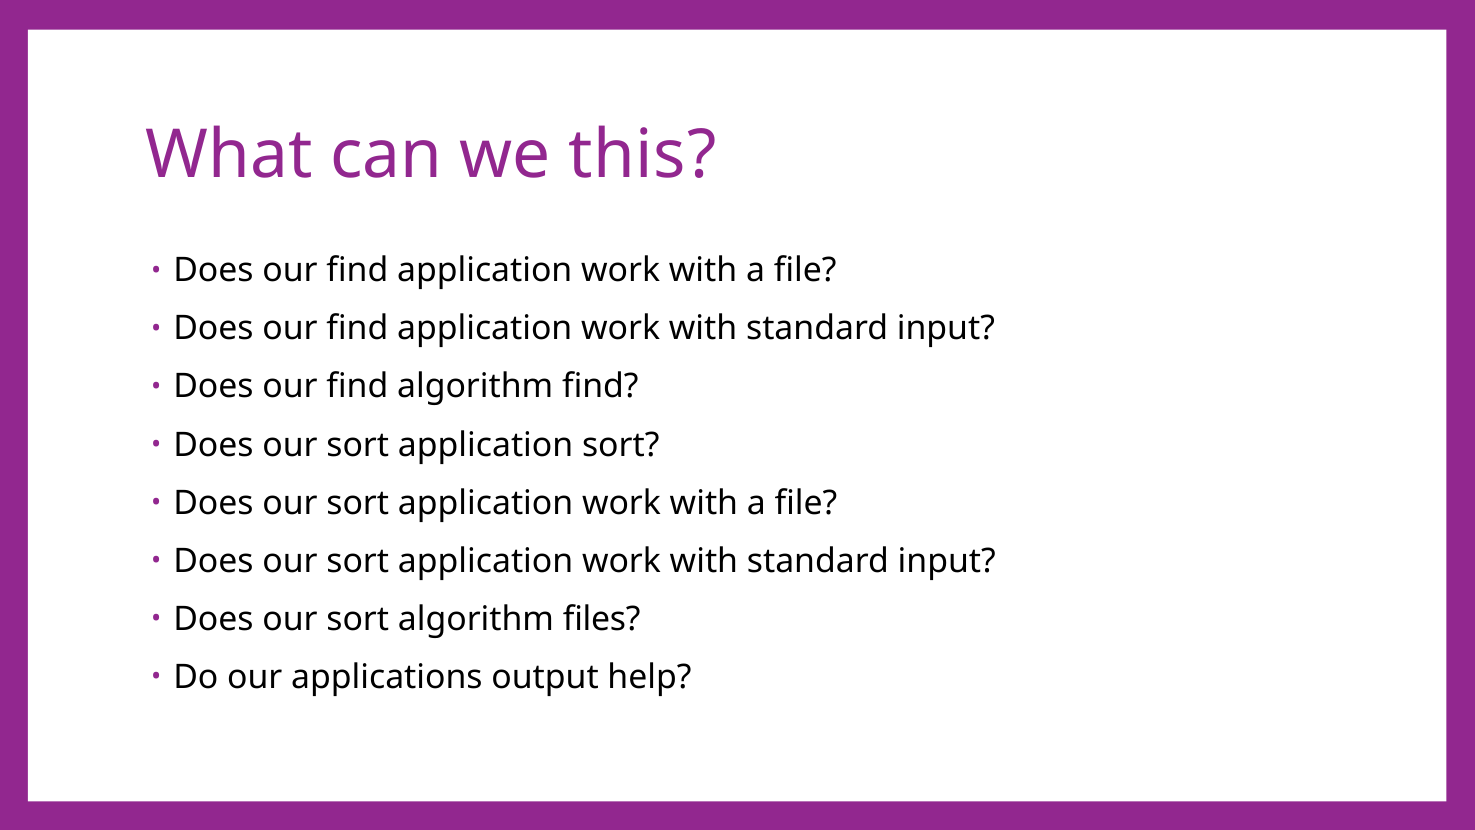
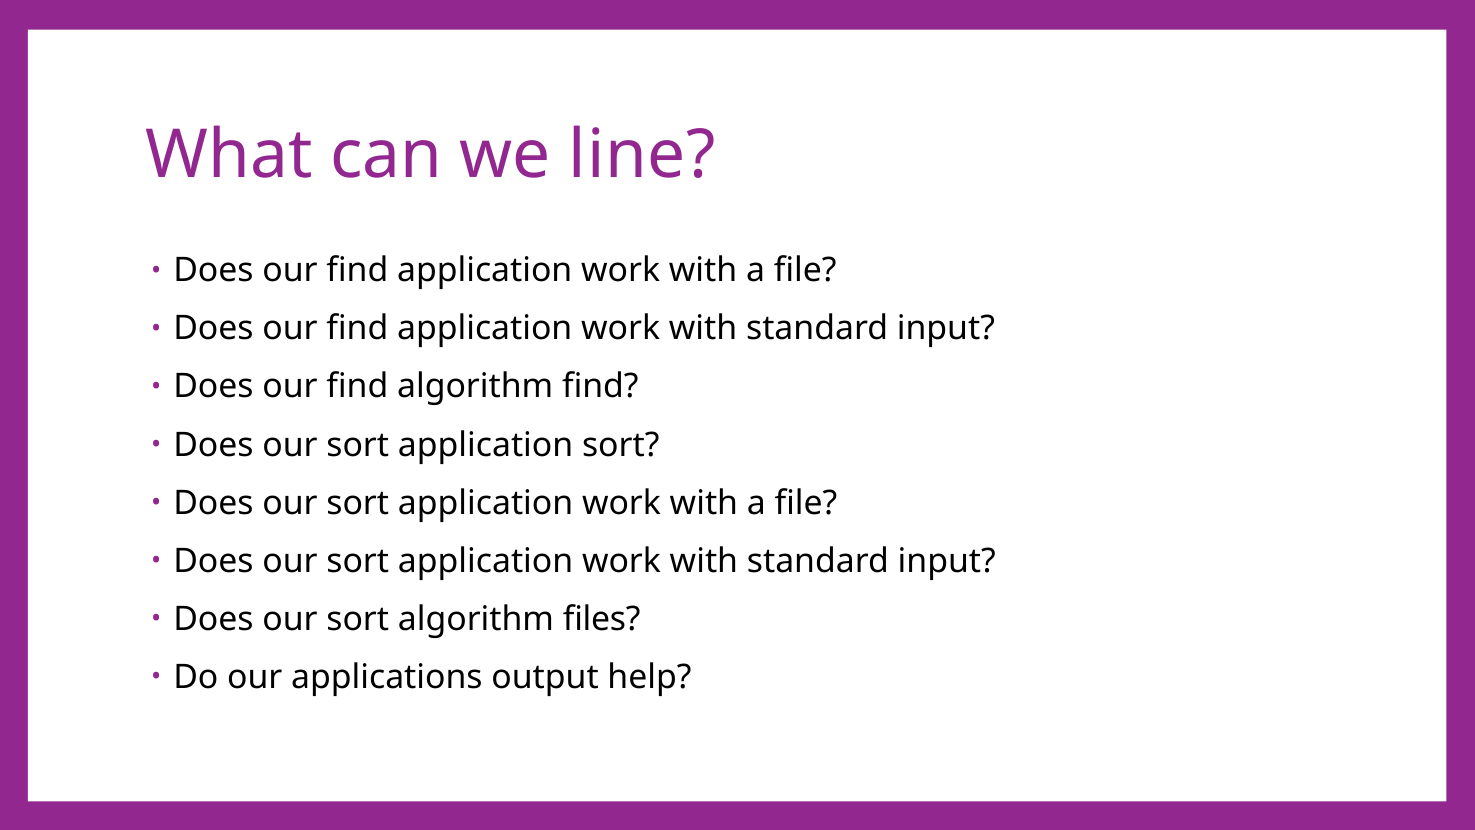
this: this -> line
